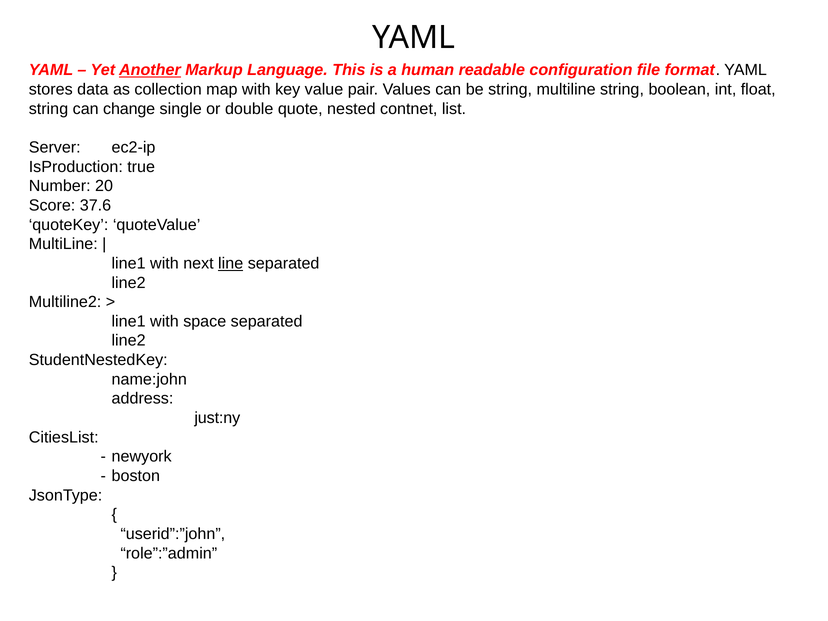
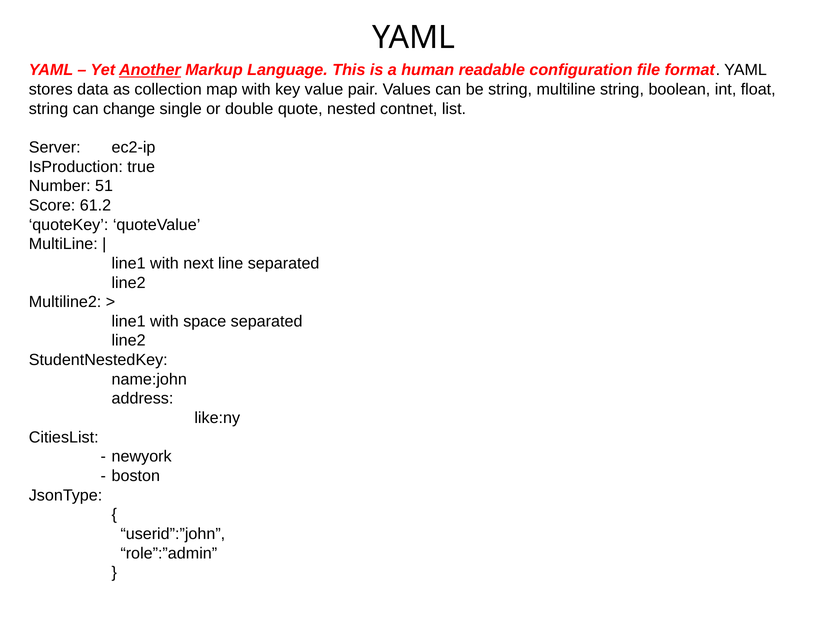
20: 20 -> 51
37.6: 37.6 -> 61.2
line underline: present -> none
just:ny: just:ny -> like:ny
